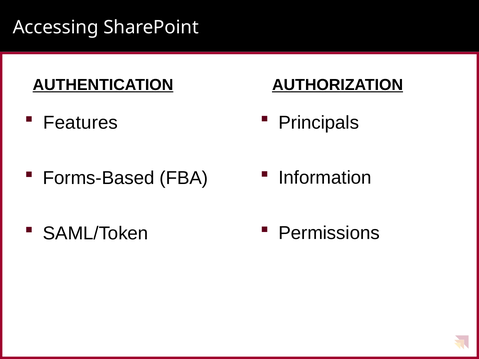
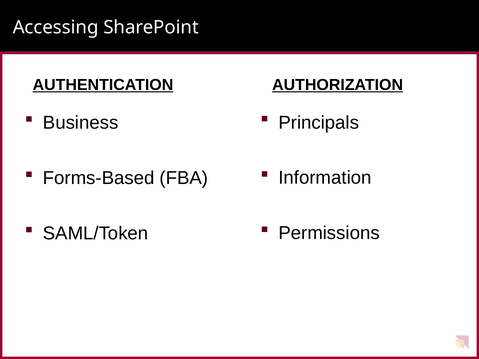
Features: Features -> Business
